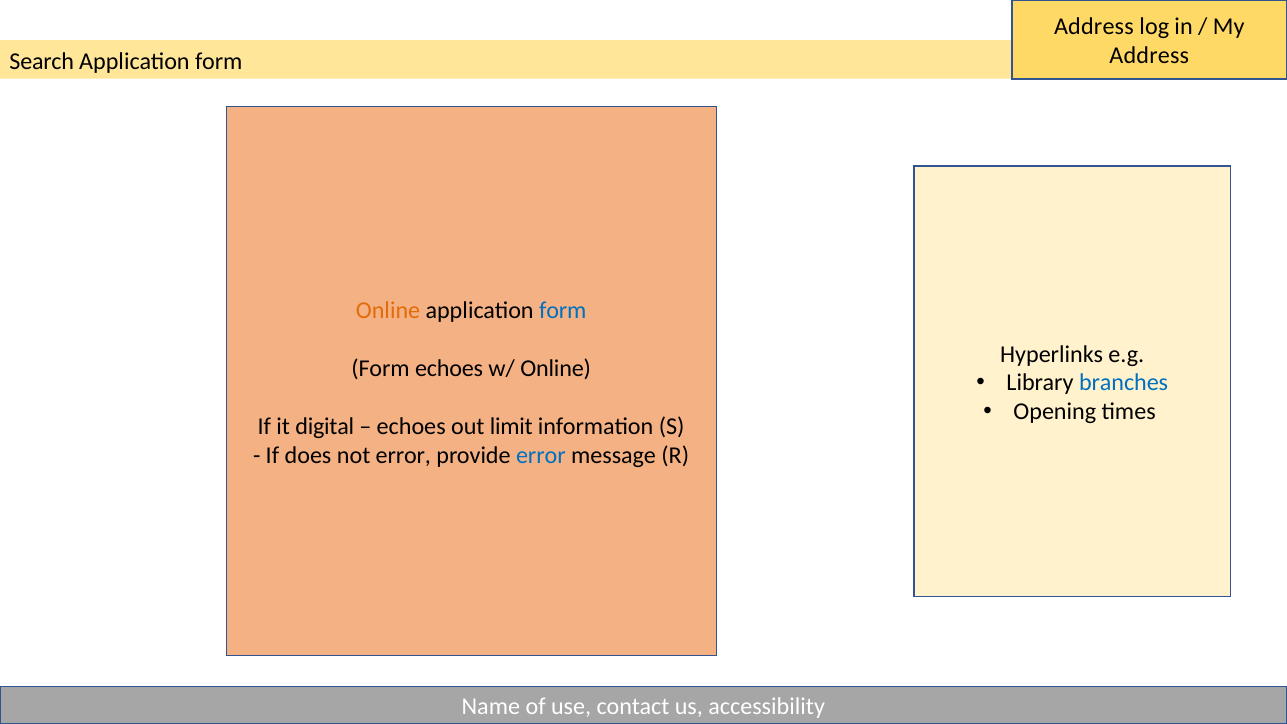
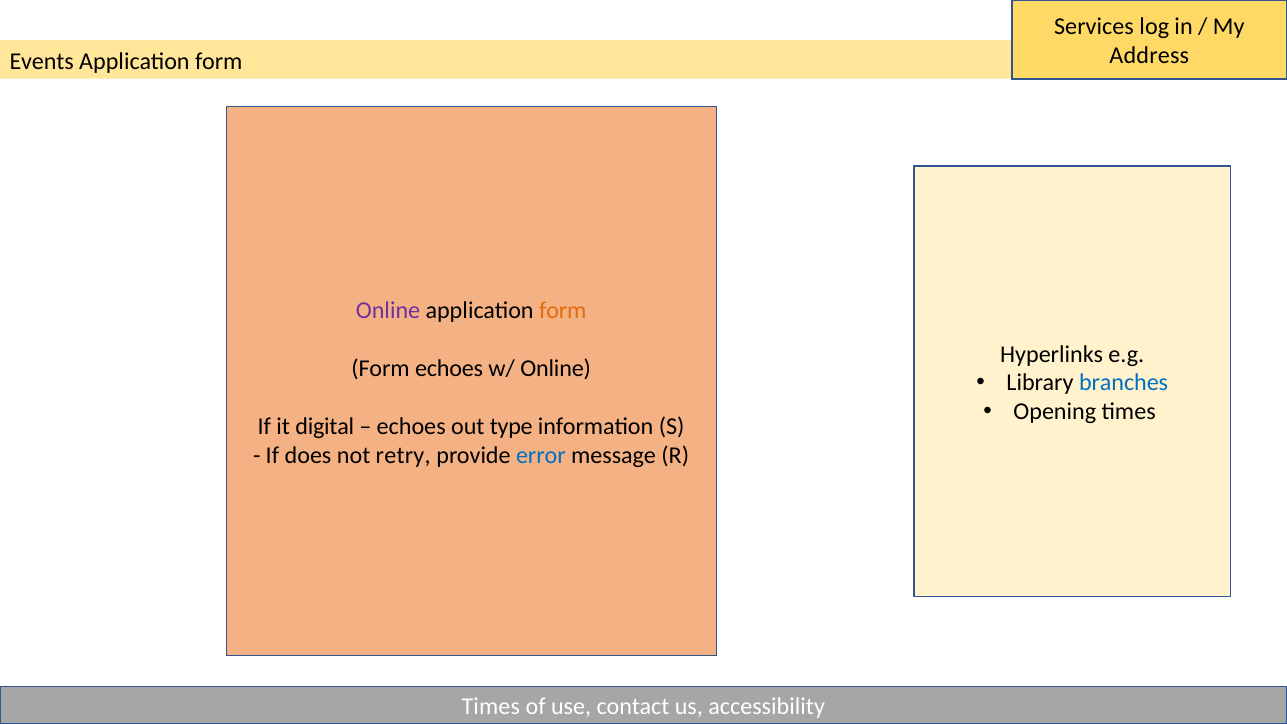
Address at (1094, 27): Address -> Services
Search: Search -> Events
Online at (388, 311) colour: orange -> purple
form at (563, 311) colour: blue -> orange
limit: limit -> type
not error: error -> retry
Name at (491, 707): Name -> Times
